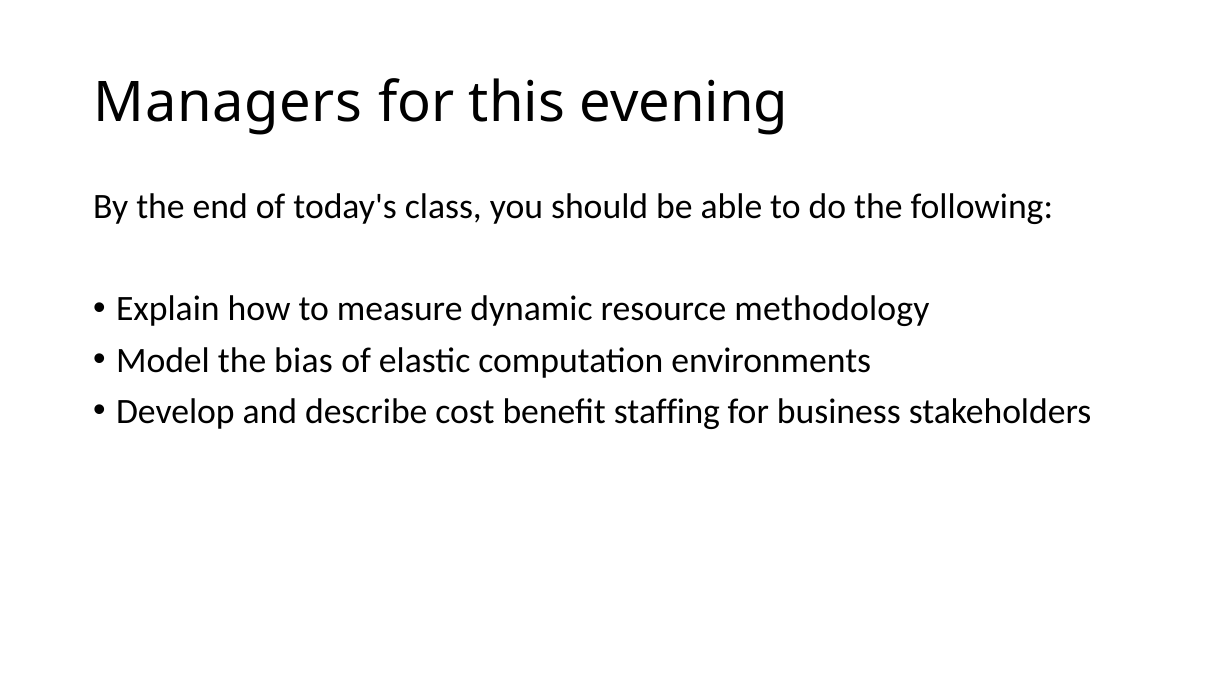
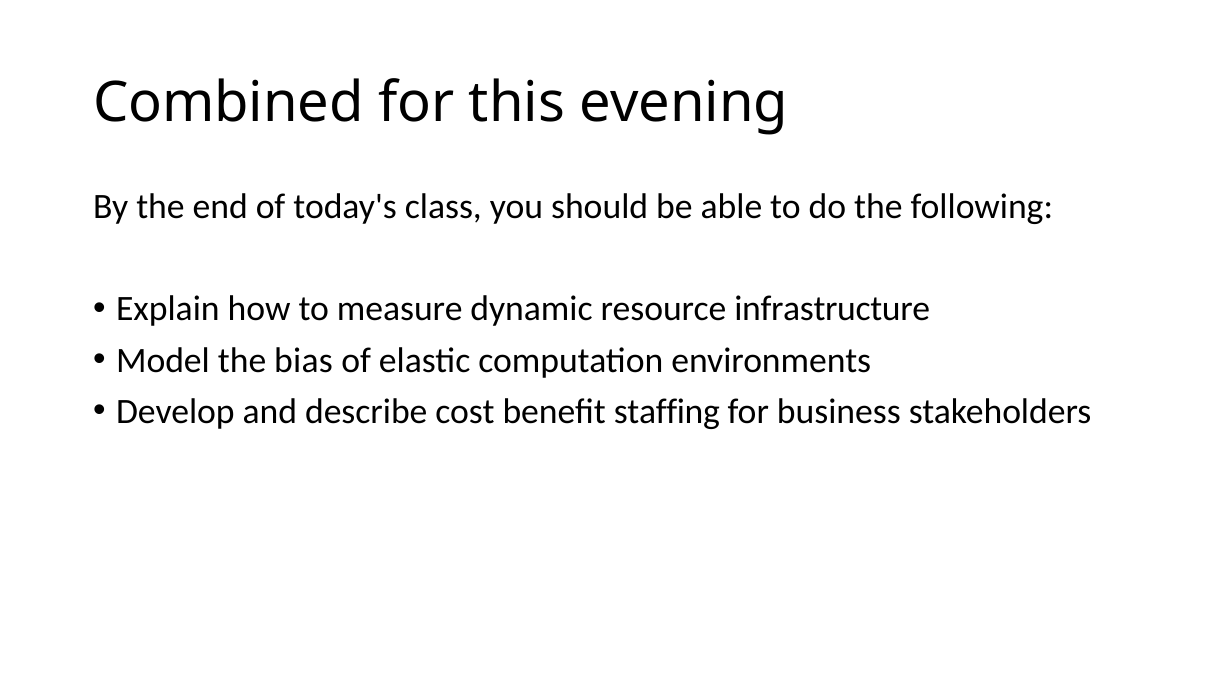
Managers: Managers -> Combined
methodology: methodology -> infrastructure
